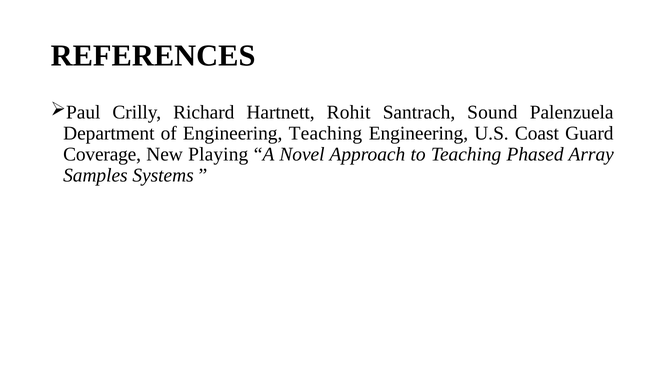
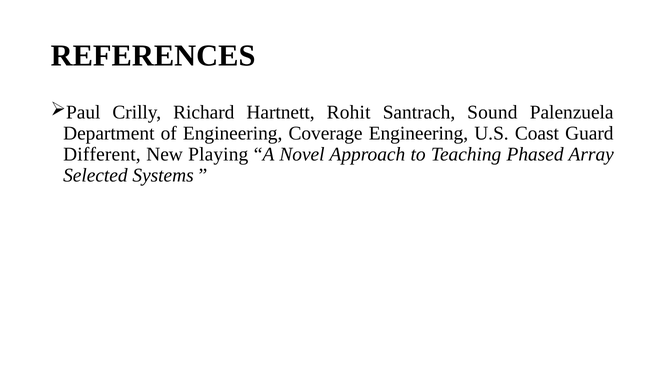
Engineering Teaching: Teaching -> Coverage
Coverage: Coverage -> Different
Samples: Samples -> Selected
